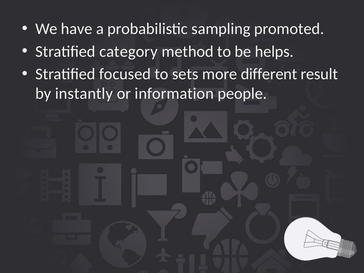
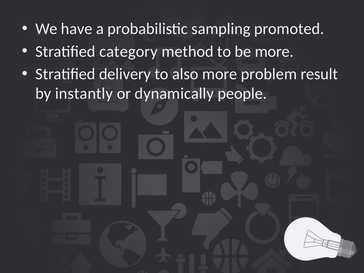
be helps: helps -> more
focused: focused -> delivery
sets: sets -> also
different: different -> problem
information: information -> dynamically
